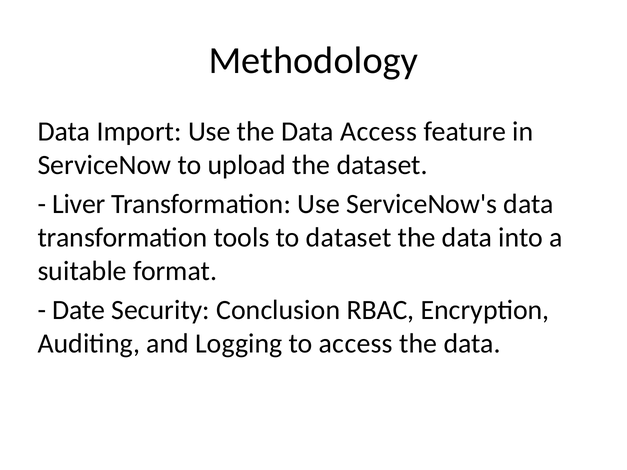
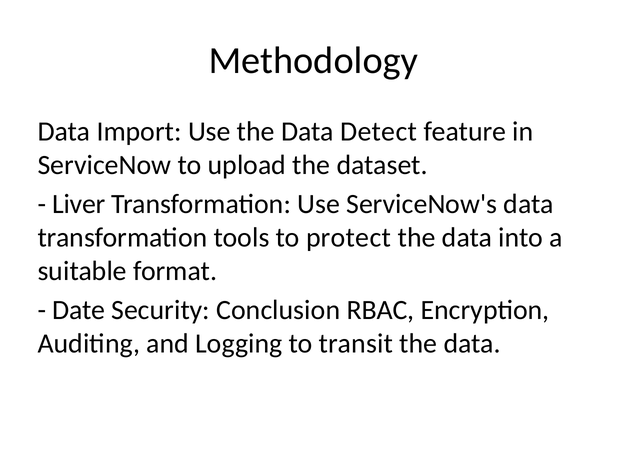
Data Access: Access -> Detect
to dataset: dataset -> protect
to access: access -> transit
